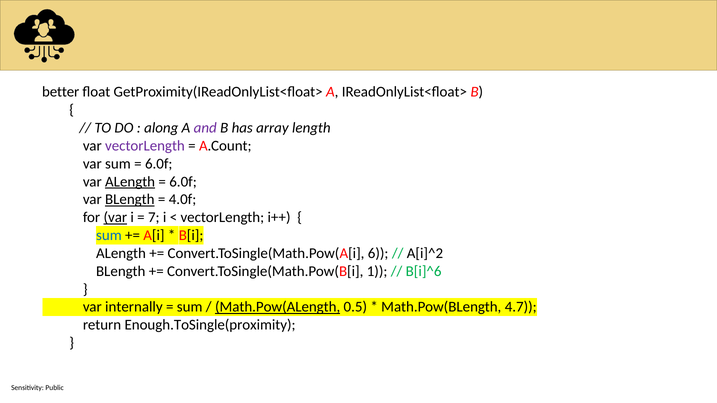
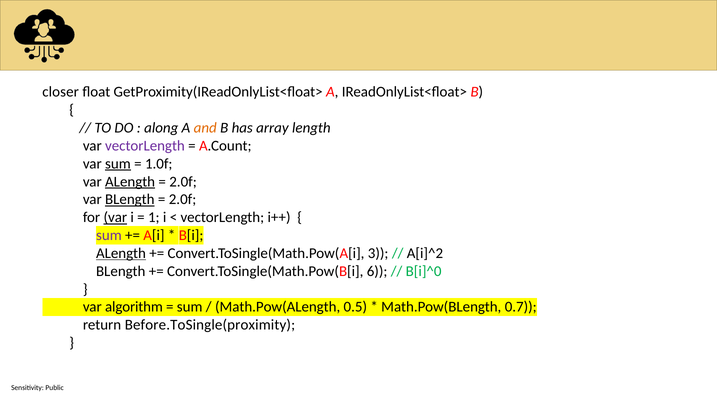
better: better -> closer
and colour: purple -> orange
sum at (118, 164) underline: none -> present
6.0f at (159, 164): 6.0f -> 1.0f
6.0f at (183, 182): 6.0f -> 2.0f
4.0f at (183, 200): 4.0f -> 2.0f
7: 7 -> 1
sum at (109, 236) colour: blue -> purple
ALength at (121, 254) underline: none -> present
6: 6 -> 3
1: 1 -> 6
B[i]^6: B[i]^6 -> B[i]^0
internally: internally -> algorithm
Math.Pow(ALength underline: present -> none
4.7: 4.7 -> 0.7
Enough.ToSingle(proximity: Enough.ToSingle(proximity -> Before.ToSingle(proximity
